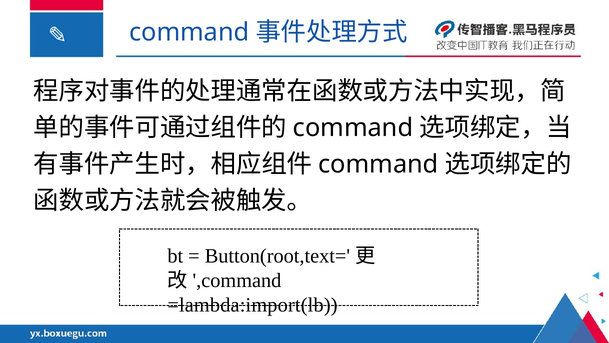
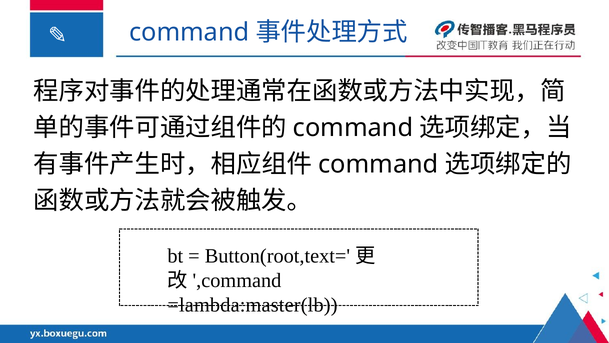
=lambda:import(lb: =lambda:import(lb -> =lambda:master(lb
